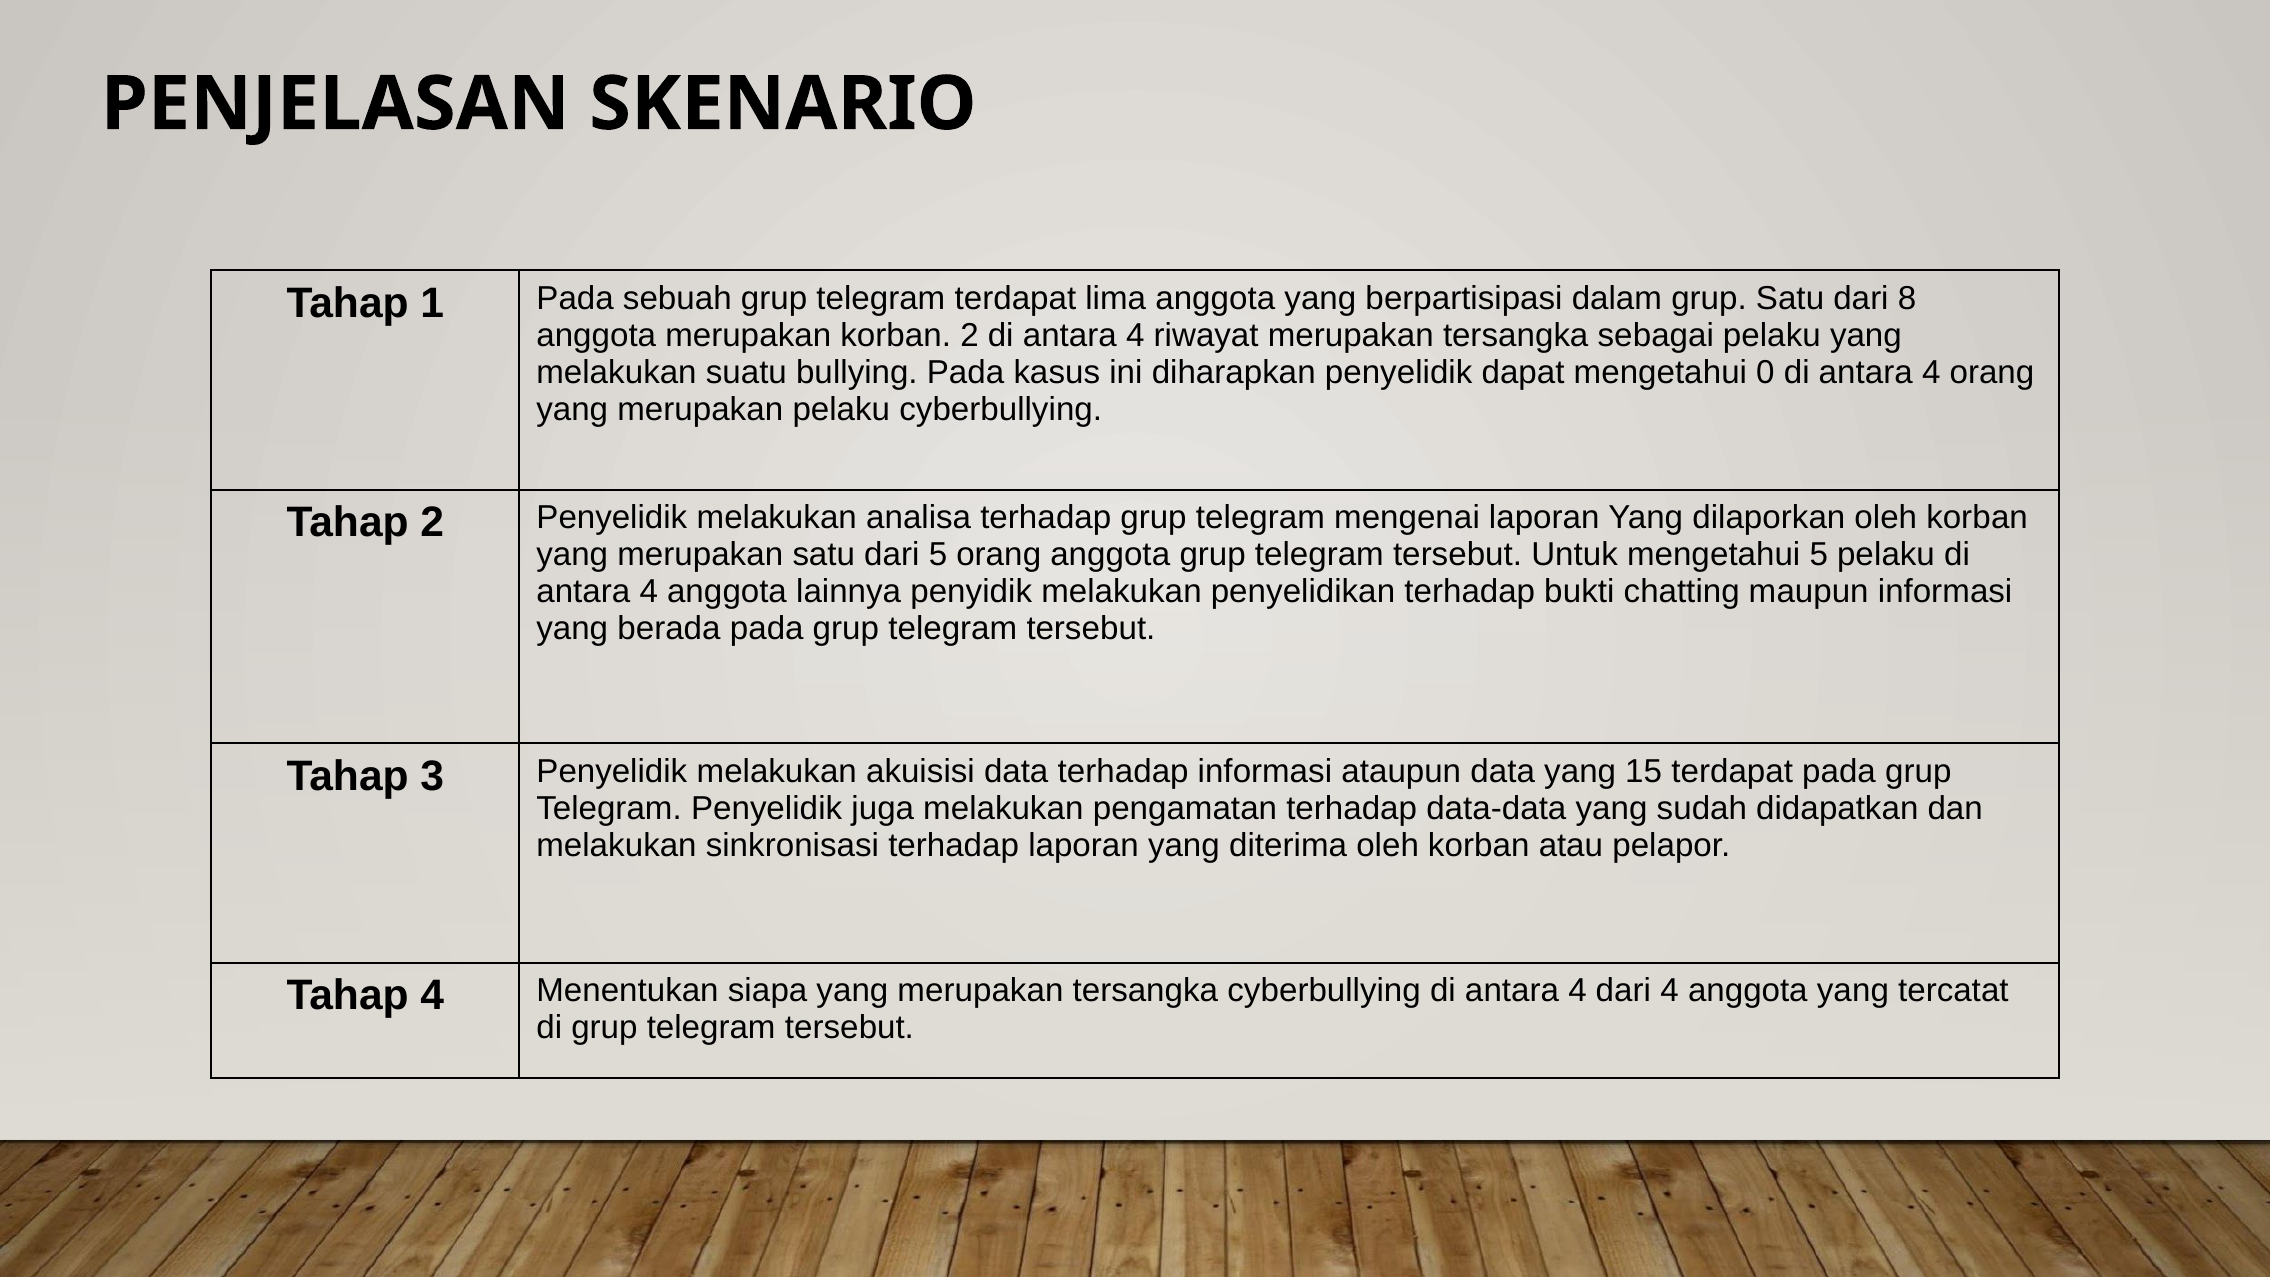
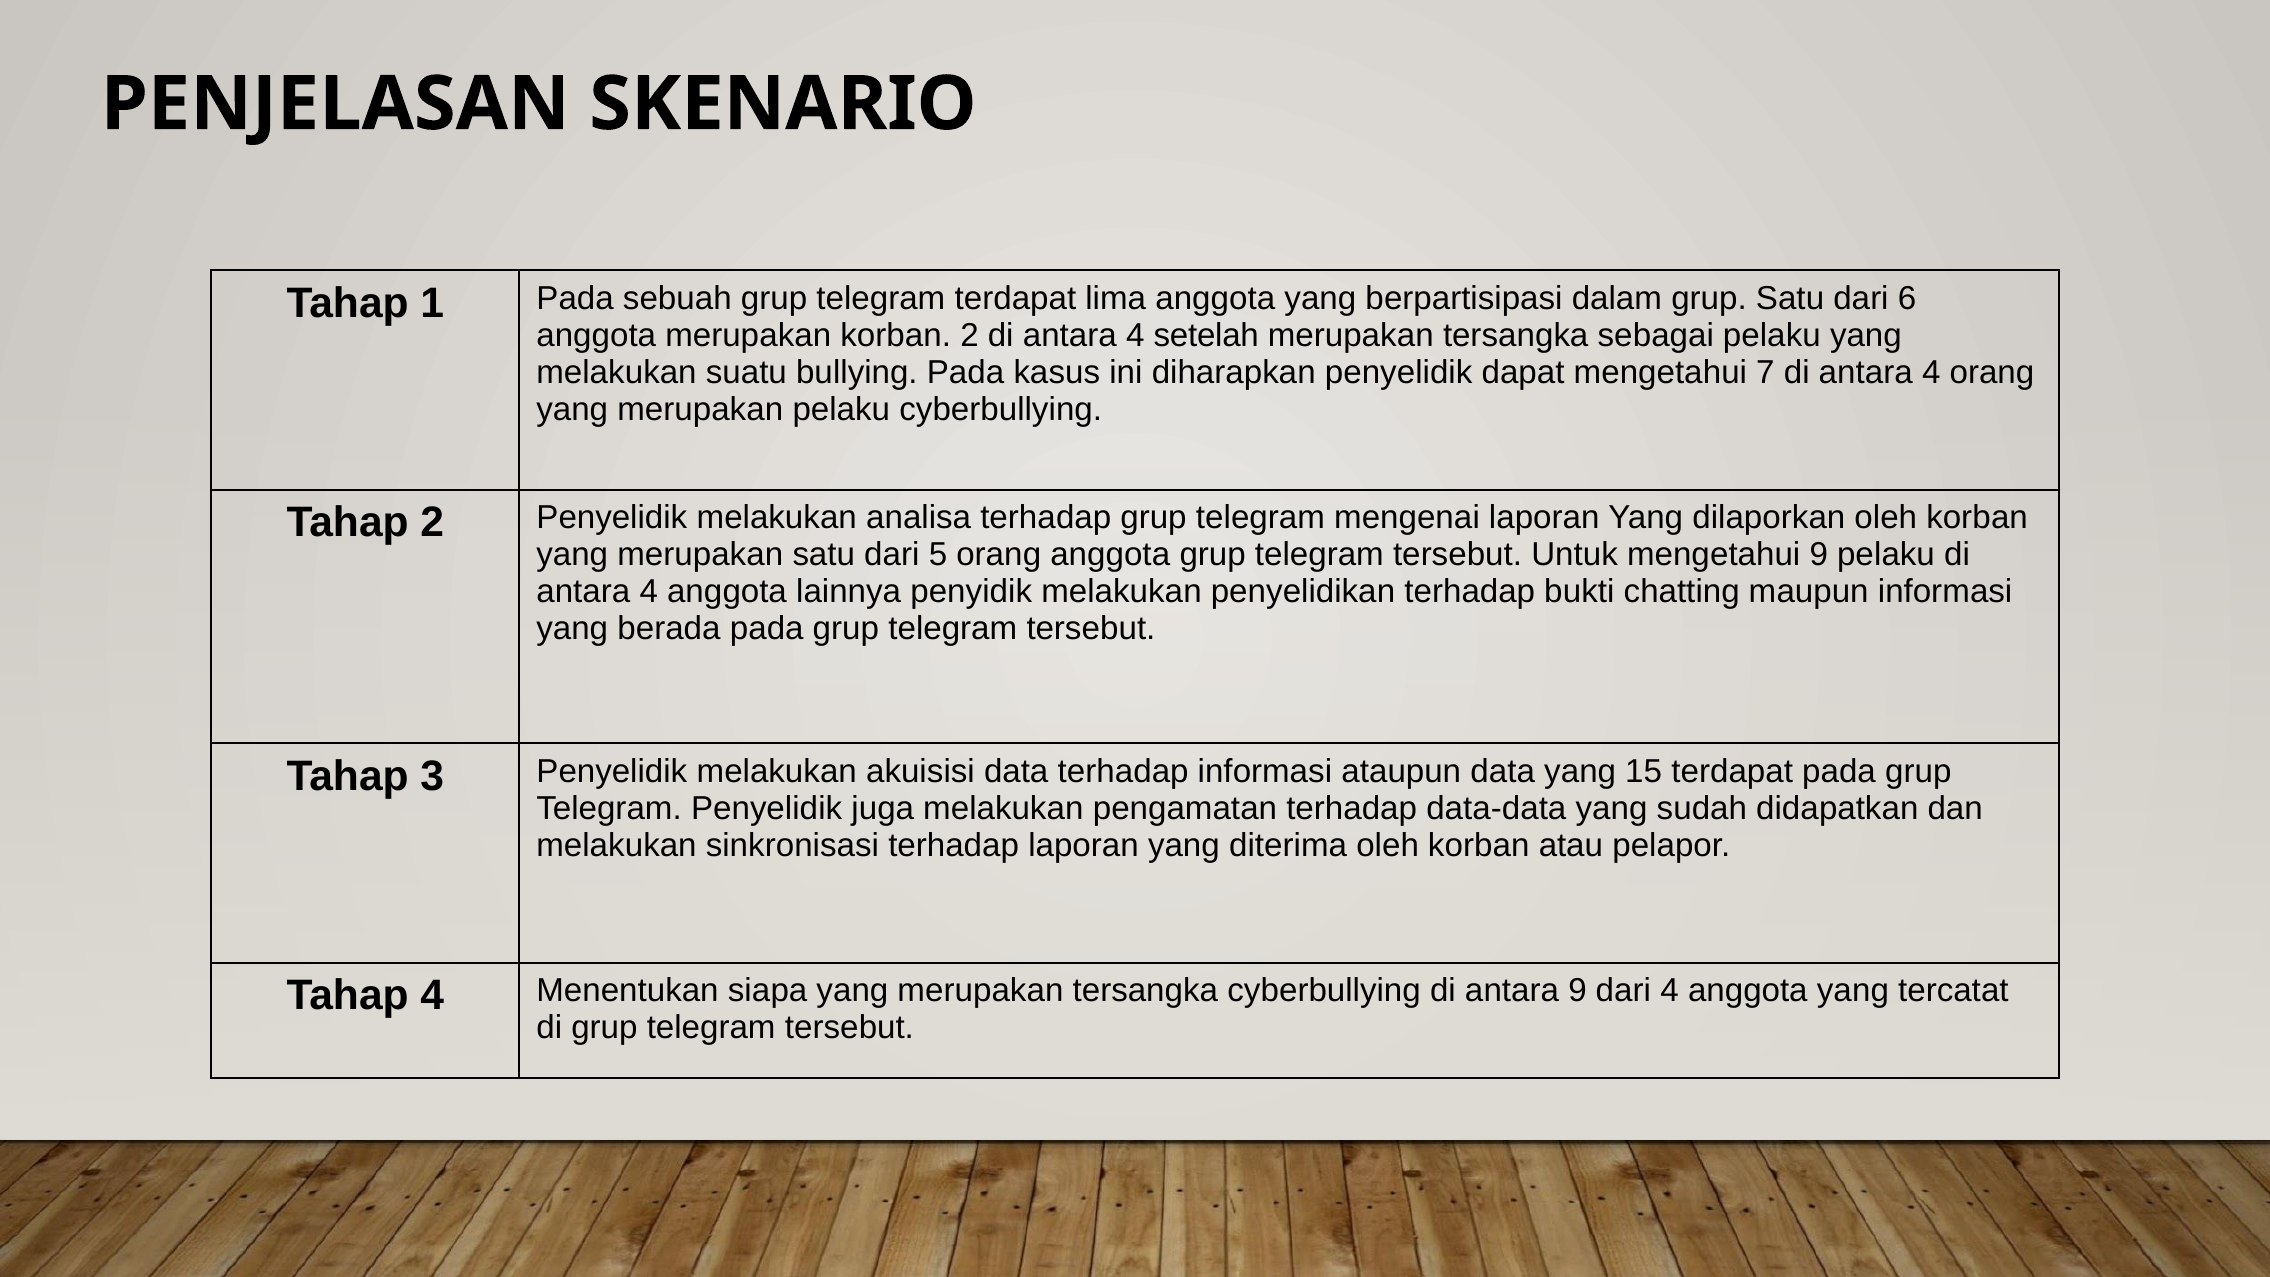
8: 8 -> 6
riwayat: riwayat -> setelah
0: 0 -> 7
mengetahui 5: 5 -> 9
cyberbullying di antara 4: 4 -> 9
